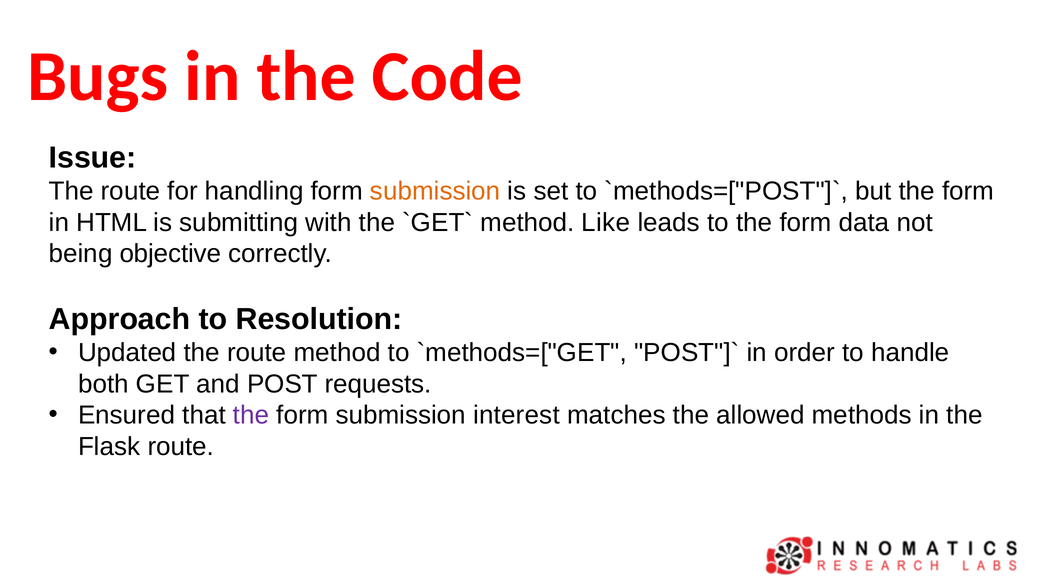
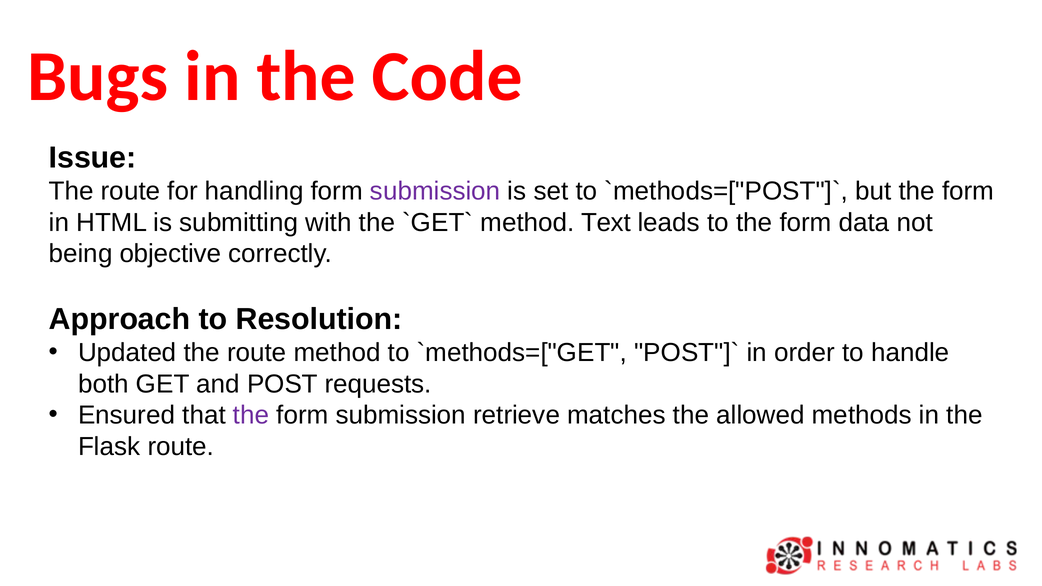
submission at (435, 191) colour: orange -> purple
Like: Like -> Text
interest: interest -> retrieve
